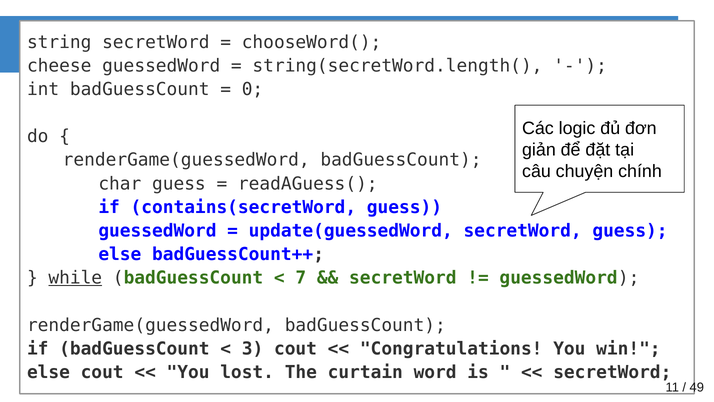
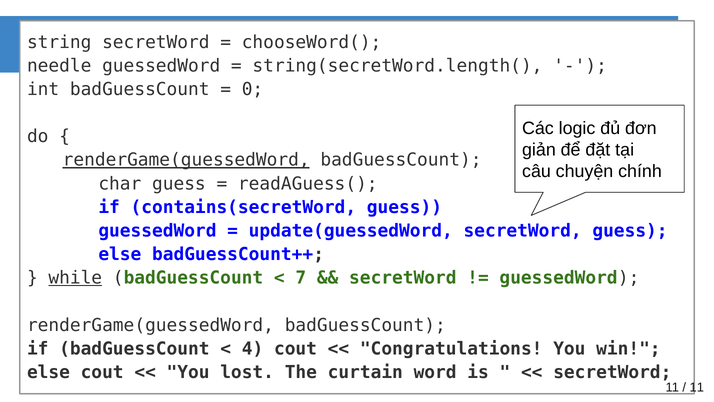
cheese: cheese -> needle
renderGame(guessedWord at (186, 160) underline: none -> present
3: 3 -> 4
49 at (697, 387): 49 -> 11
